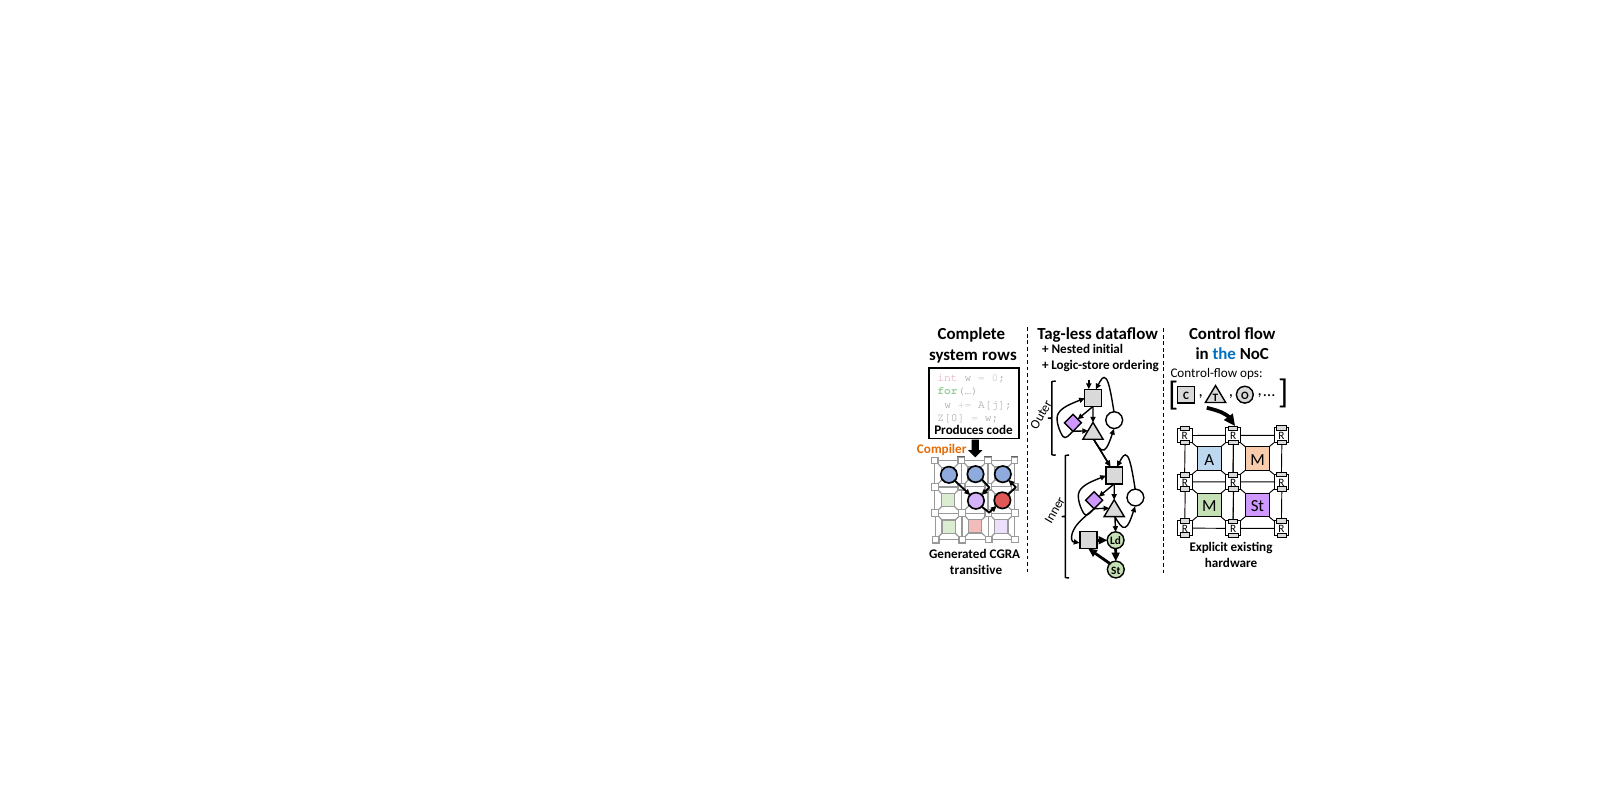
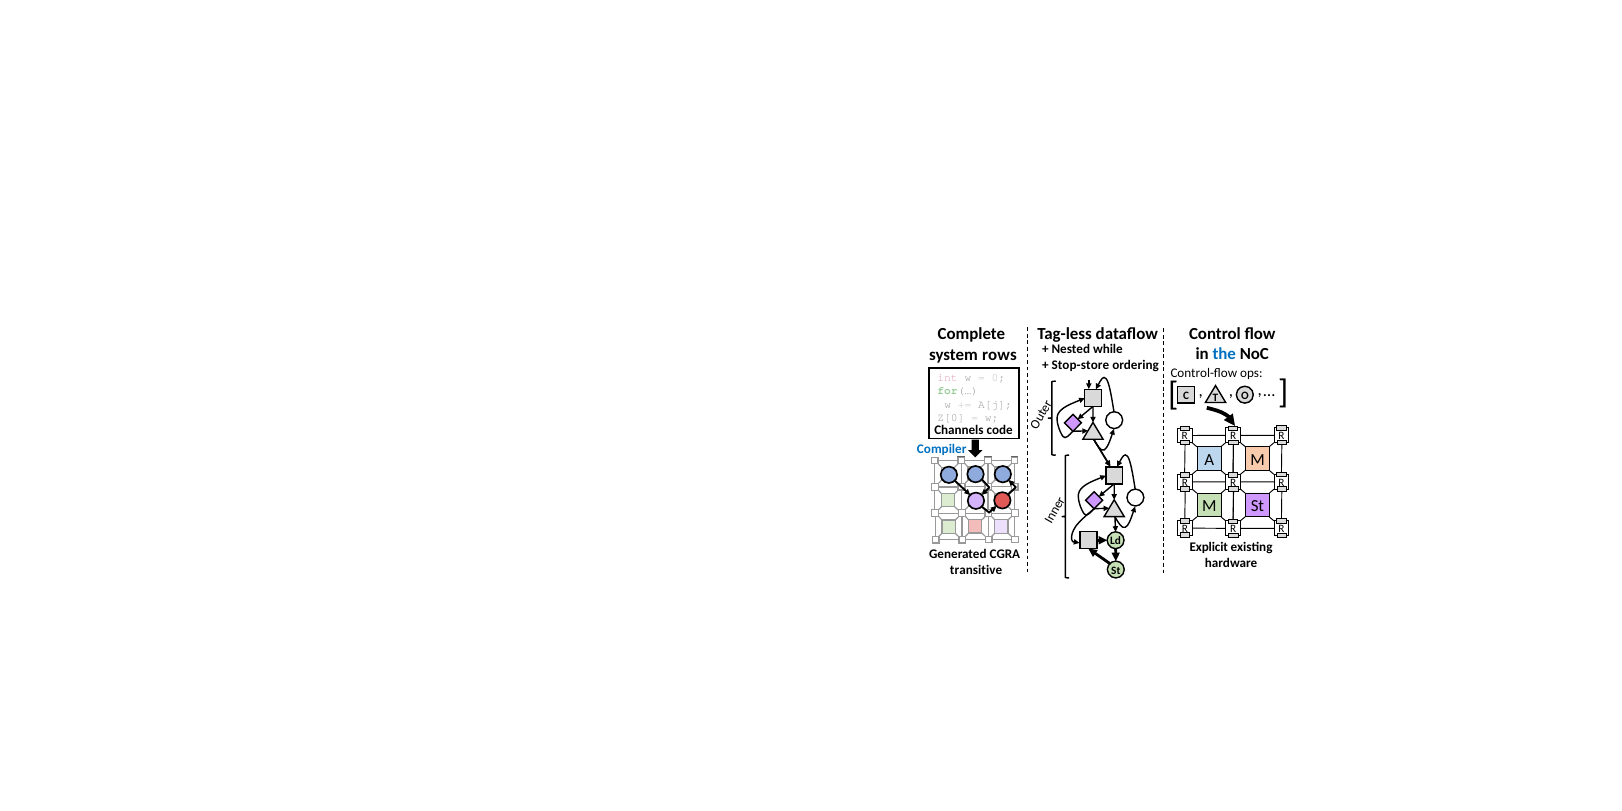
initial: initial -> while
Logic-store: Logic-store -> Stop-store
Produces: Produces -> Channels
Compiler colour: orange -> blue
